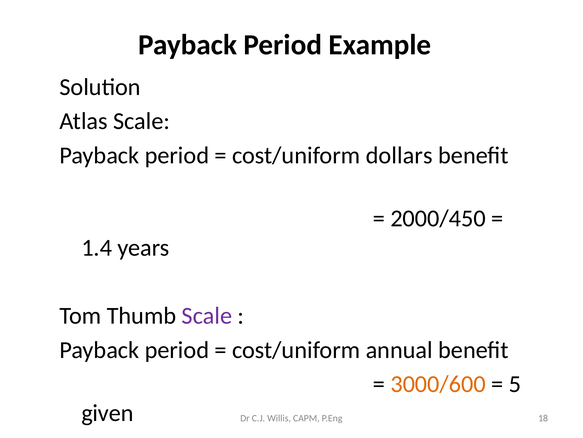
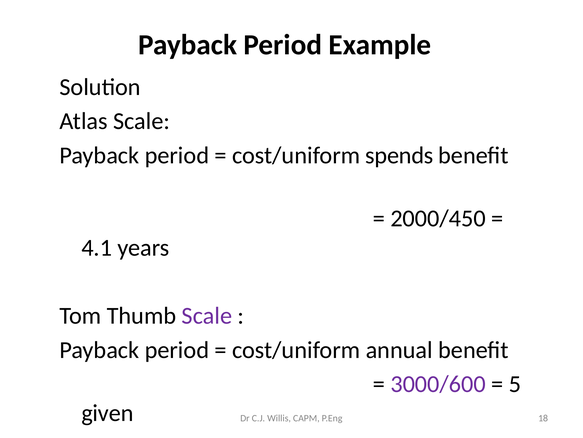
dollars: dollars -> spends
1.4: 1.4 -> 4.1
3000/600 colour: orange -> purple
